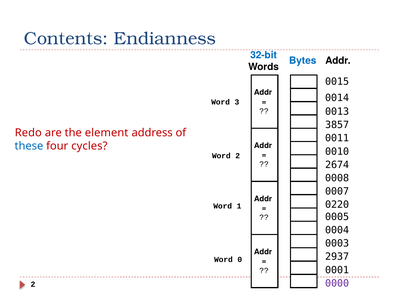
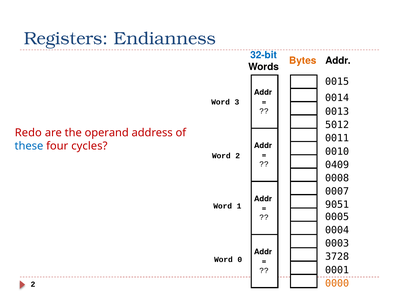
Contents: Contents -> Registers
Bytes colour: blue -> orange
3857: 3857 -> 5012
element: element -> operand
2674: 2674 -> 0409
0220: 0220 -> 9051
2937: 2937 -> 3728
0000 colour: purple -> orange
